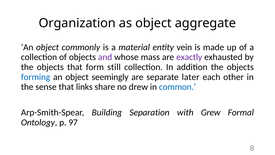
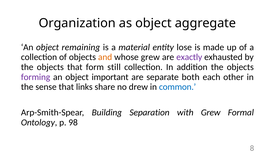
commonly: commonly -> remaining
vein: vein -> lose
and colour: purple -> orange
whose mass: mass -> grew
forming colour: blue -> purple
seemingly: seemingly -> important
later: later -> both
97: 97 -> 98
